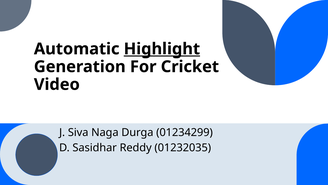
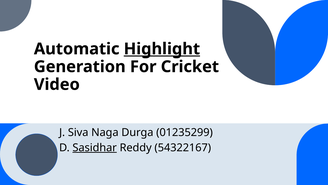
01234299: 01234299 -> 01235299
Sasidhar underline: none -> present
01232035: 01232035 -> 54322167
